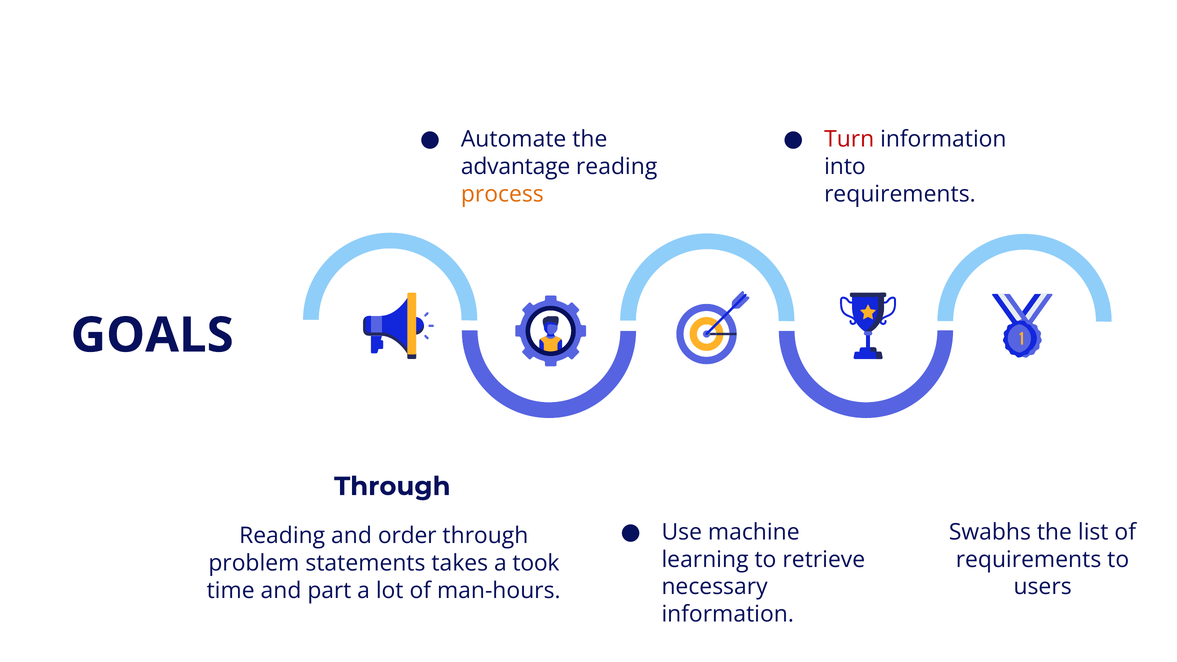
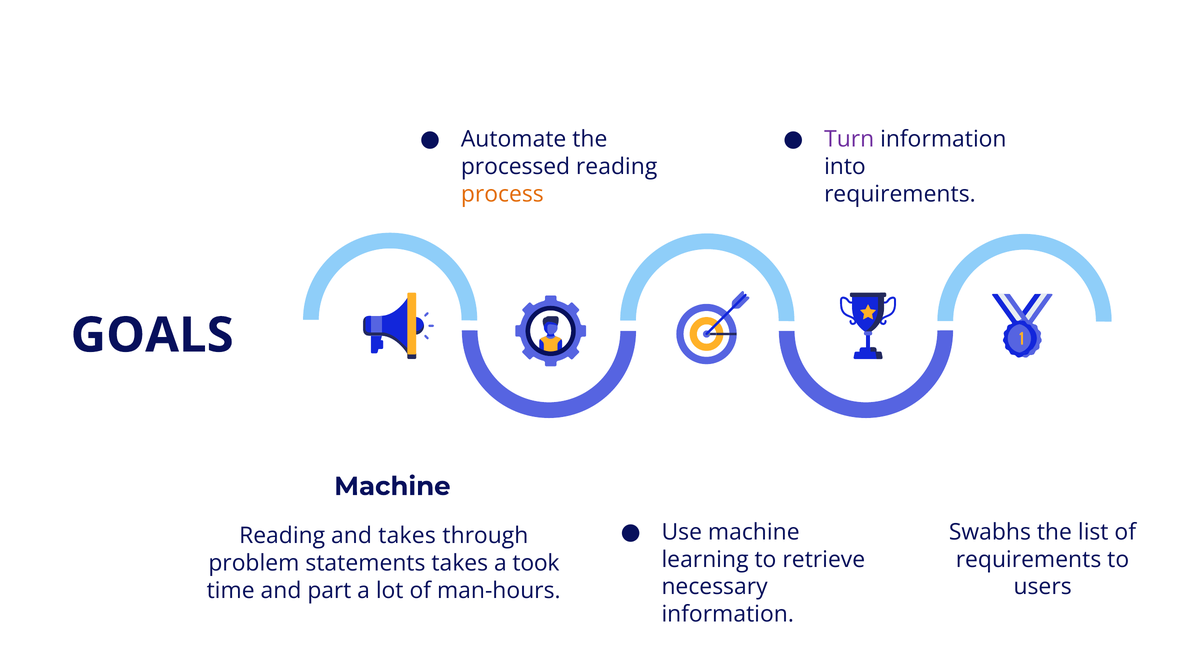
Turn colour: red -> purple
advantage: advantage -> processed
Through at (392, 486): Through -> Machine
and order: order -> takes
